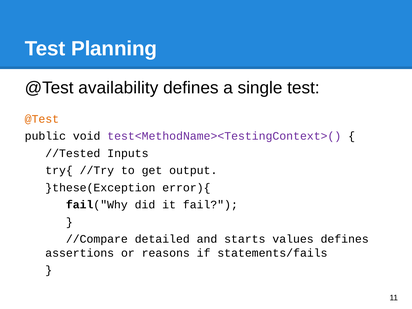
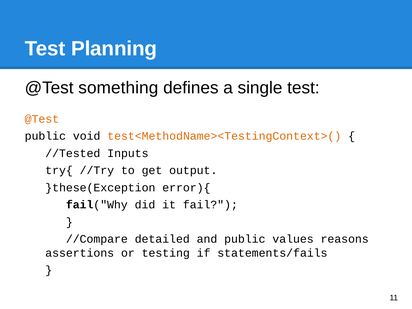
availability: availability -> something
test<MethodName><TestingContext>( colour: purple -> orange
and starts: starts -> public
values defines: defines -> reasons
reasons: reasons -> testing
